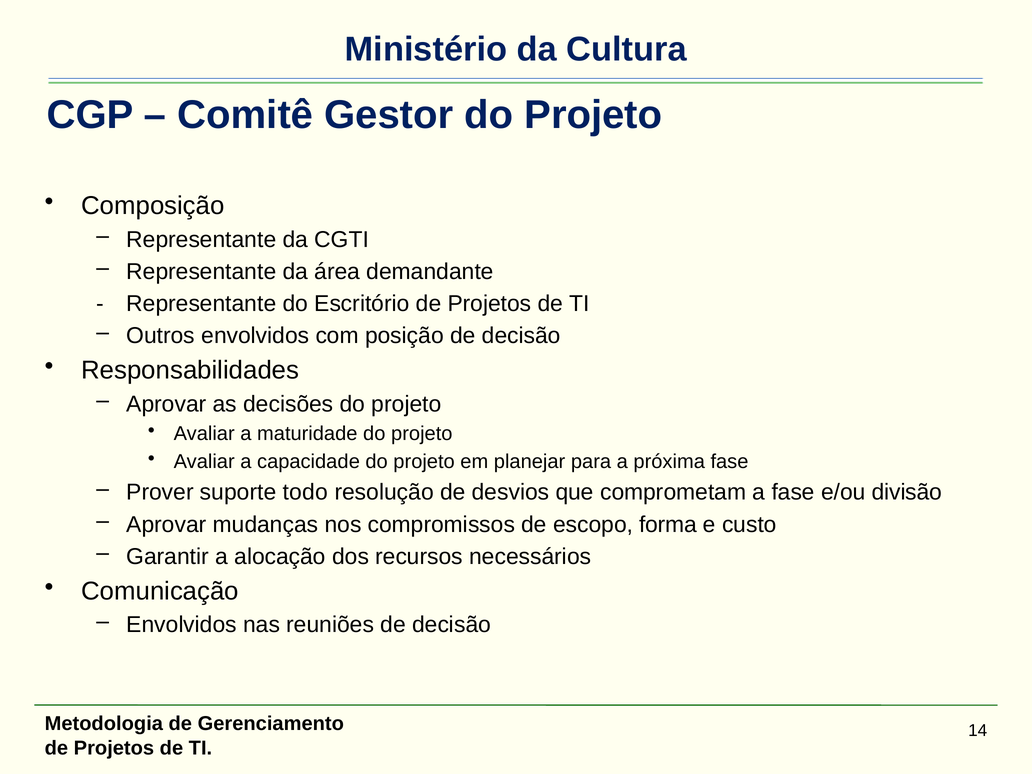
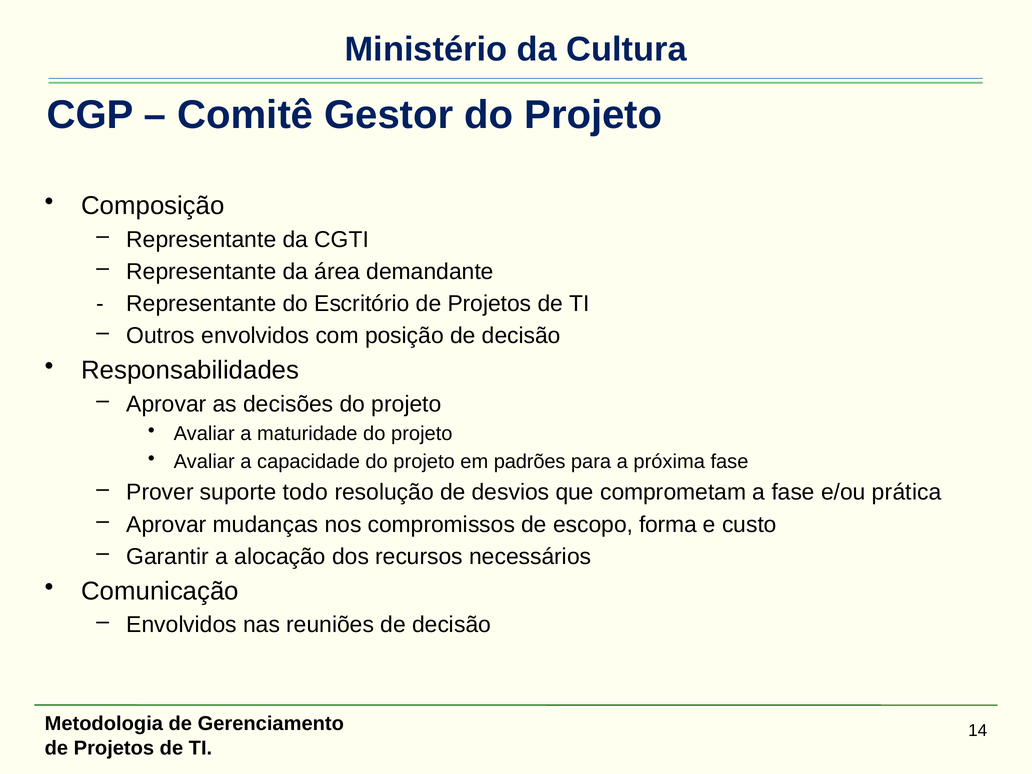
planejar: planejar -> padrões
divisão: divisão -> prática
